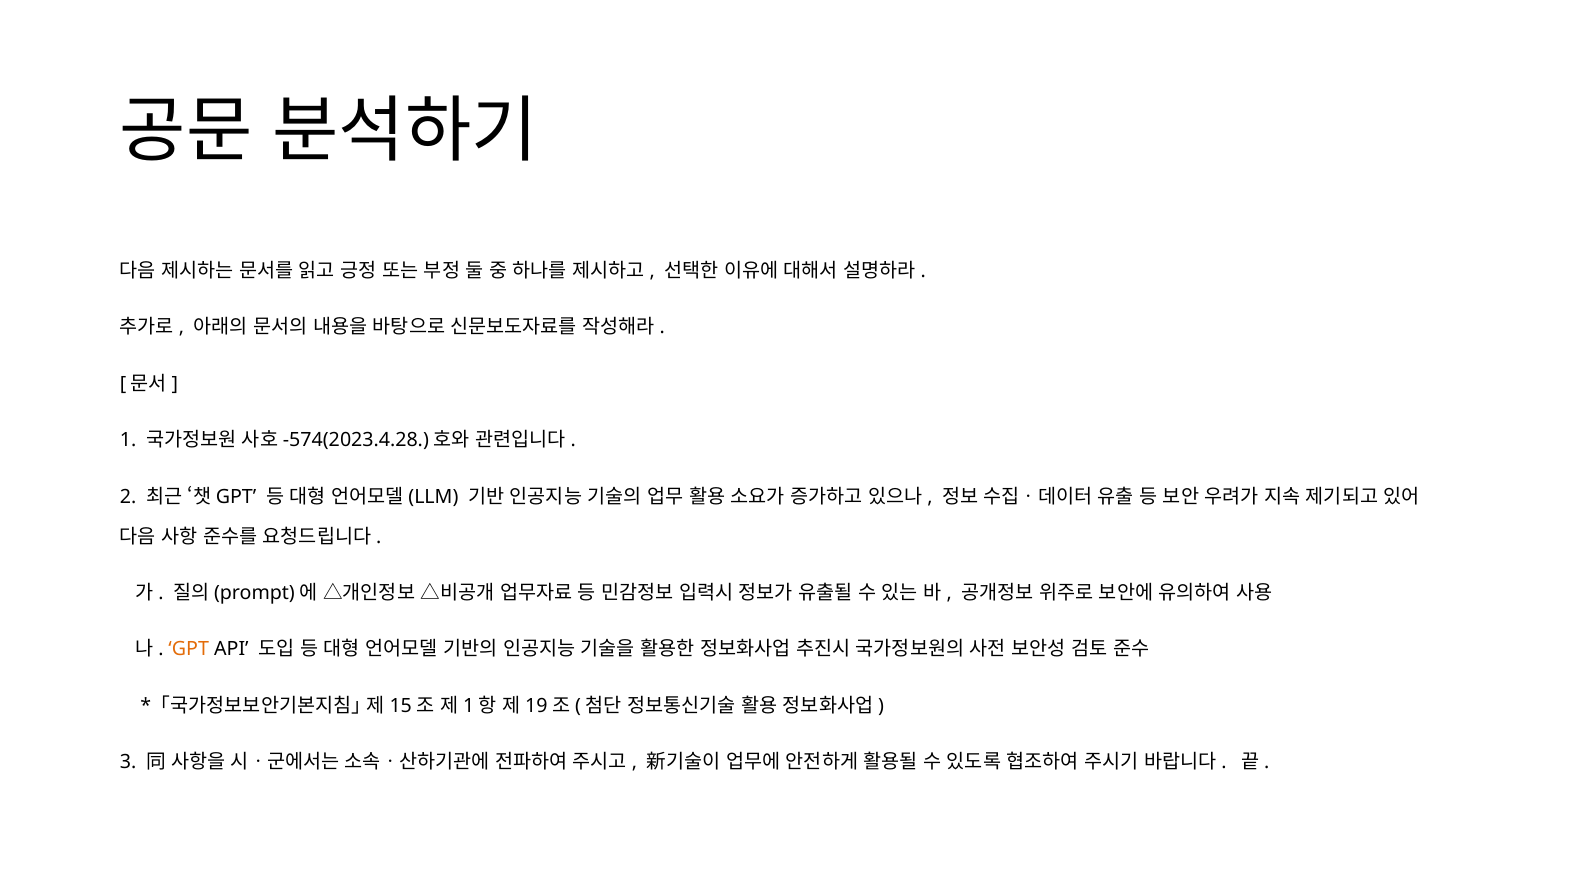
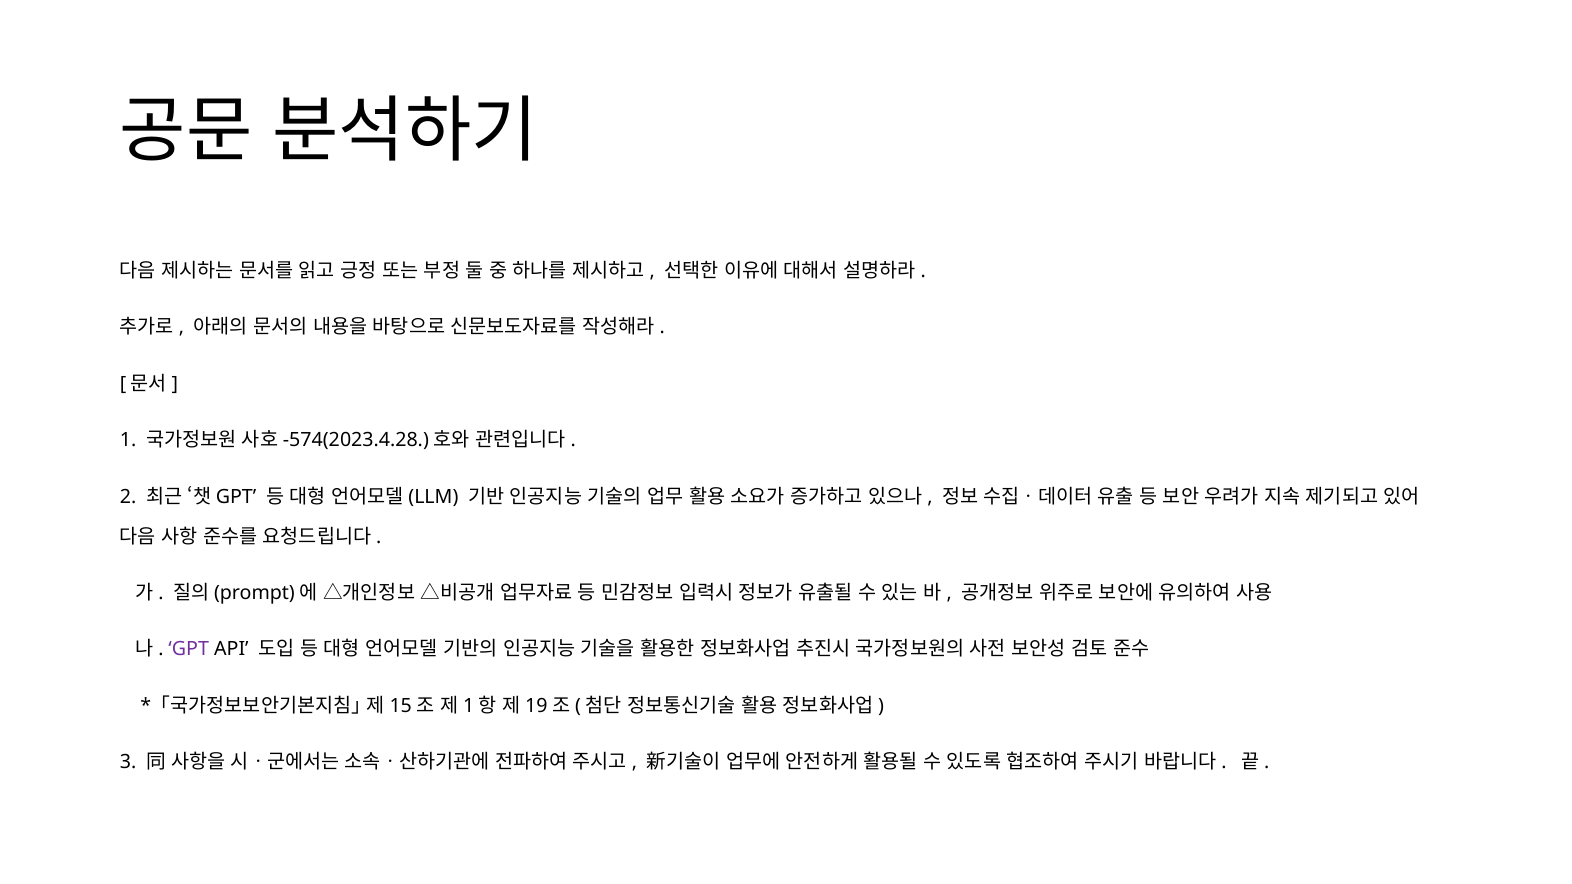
GPT colour: orange -> purple
